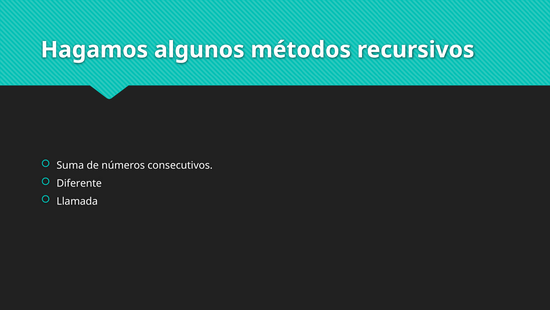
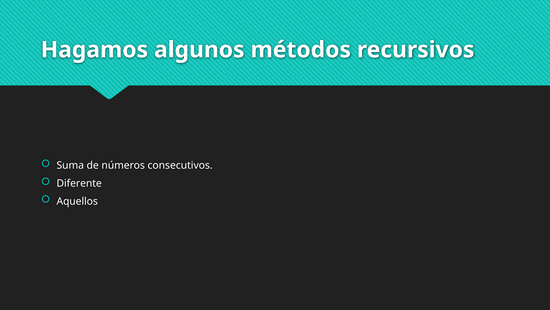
Llamada: Llamada -> Aquellos
